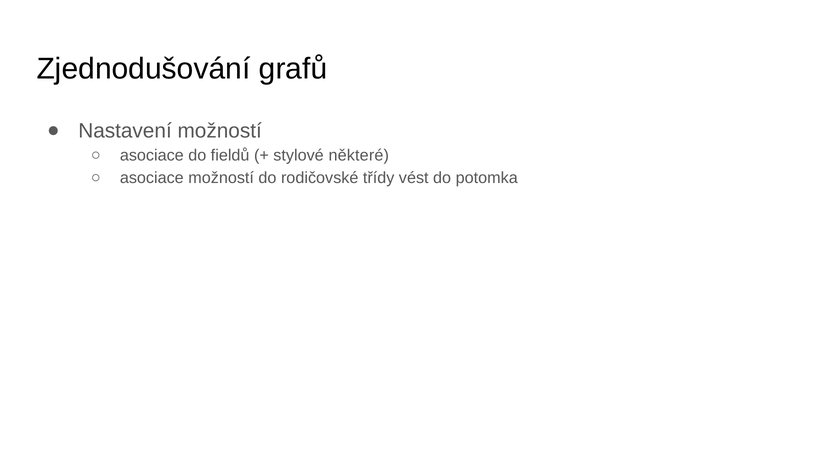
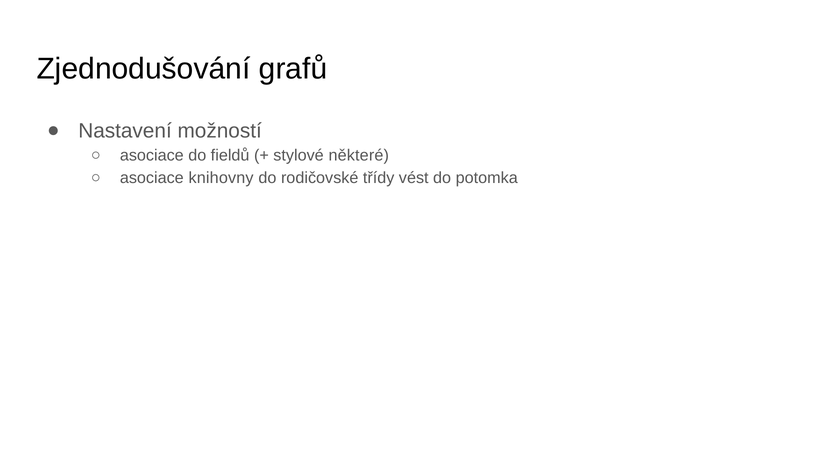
asociace možností: možností -> knihovny
